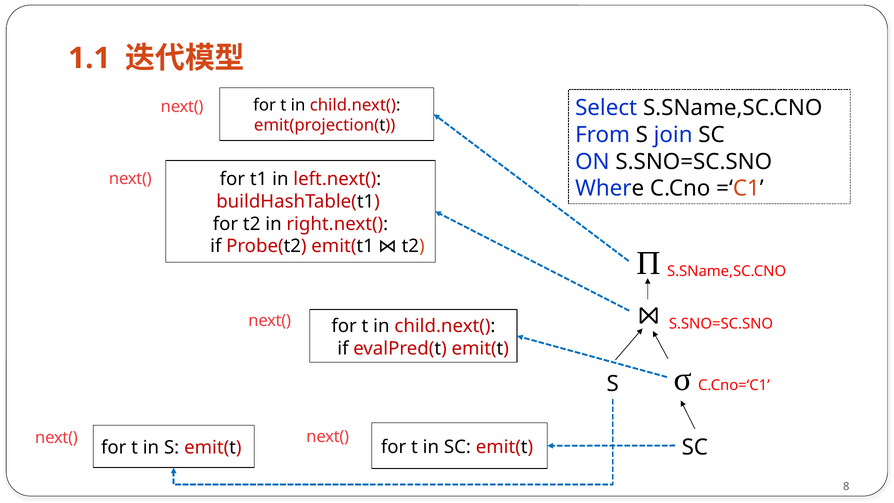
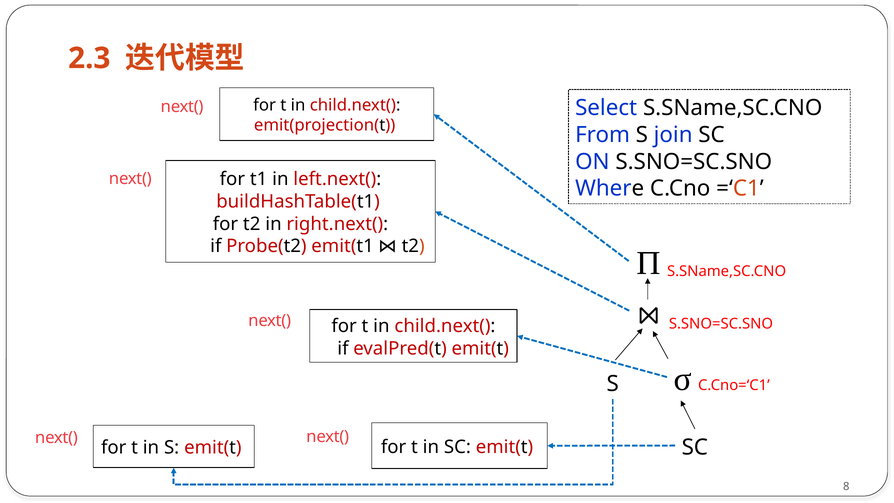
1.1: 1.1 -> 2.3
